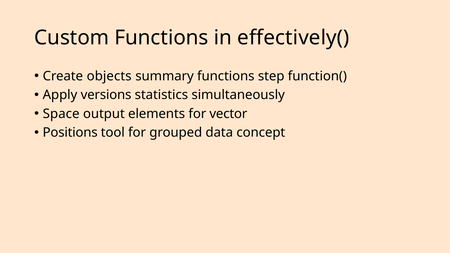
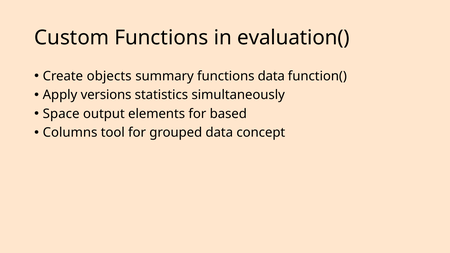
effectively(: effectively( -> evaluation(
functions step: step -> data
vector: vector -> based
Positions: Positions -> Columns
